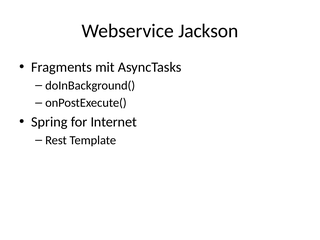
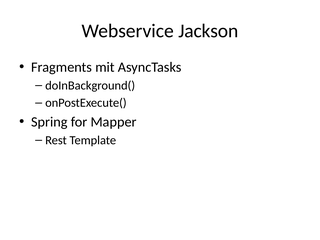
Internet: Internet -> Mapper
